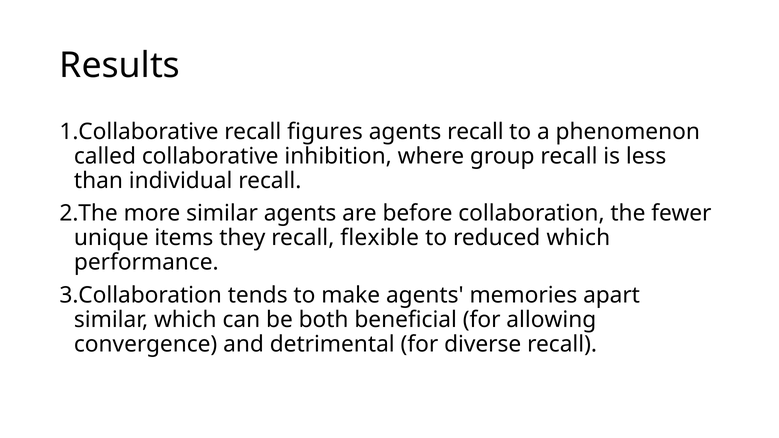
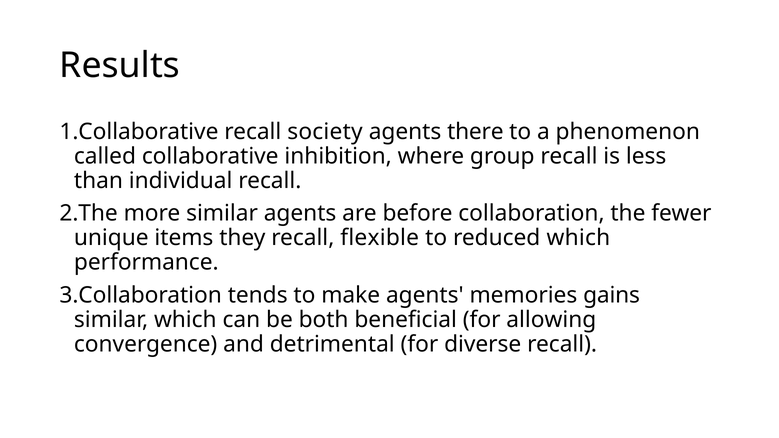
figures: figures -> society
agents recall: recall -> there
apart: apart -> gains
